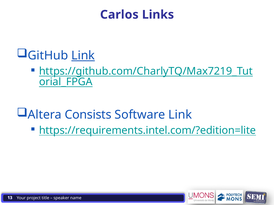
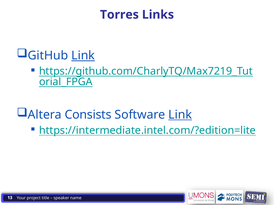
Carlos: Carlos -> Torres
Link at (180, 115) underline: none -> present
https://requirements.intel.com/?edition=lite: https://requirements.intel.com/?edition=lite -> https://intermediate.intel.com/?edition=lite
